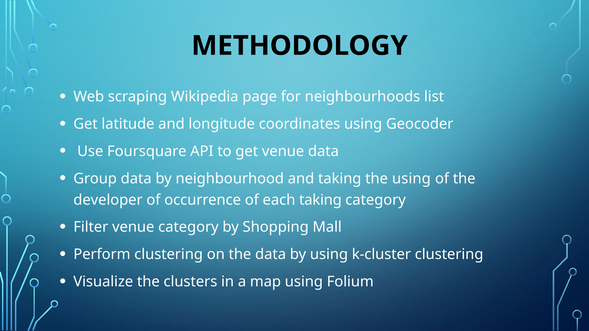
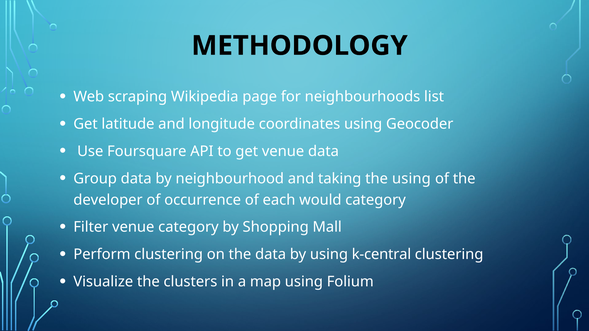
each taking: taking -> would
k-cluster: k-cluster -> k-central
